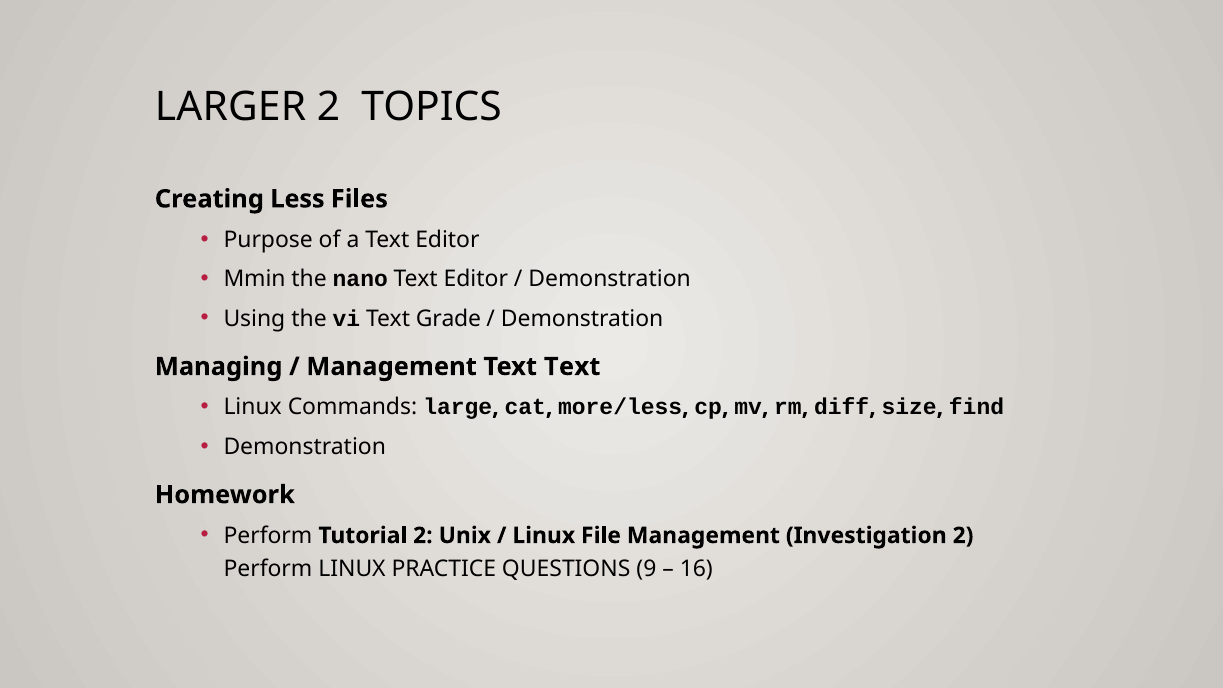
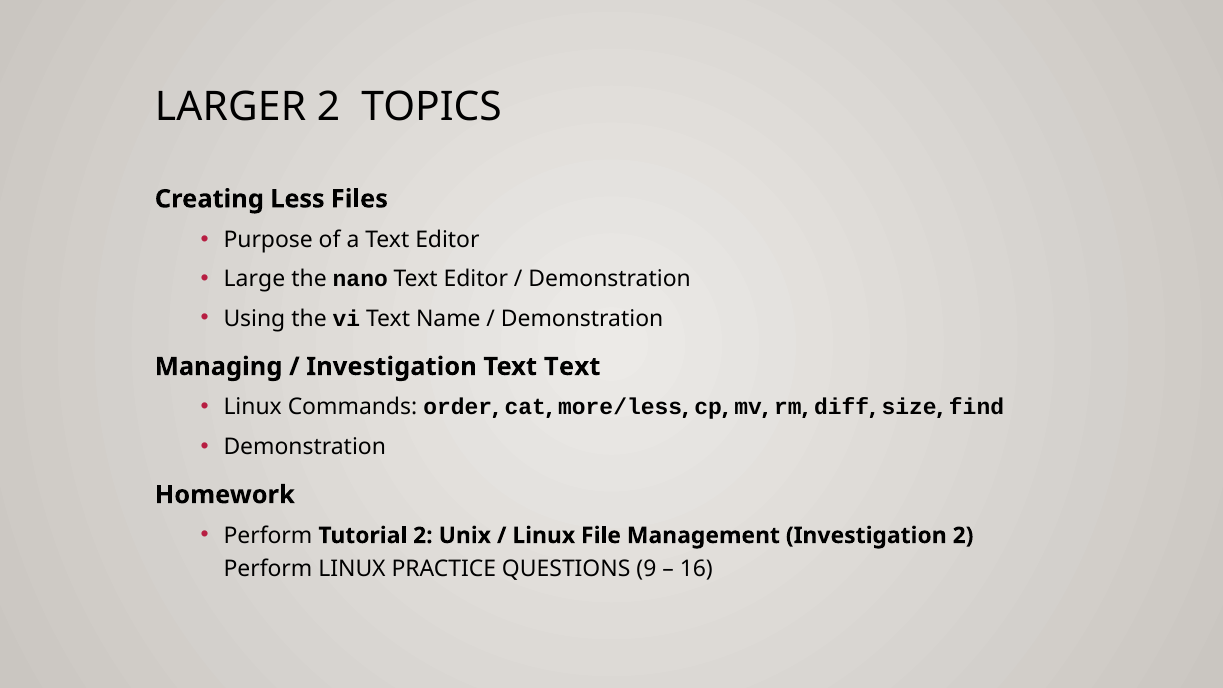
Mmin: Mmin -> Large
Grade: Grade -> Name
Management at (391, 367): Management -> Investigation
large: large -> order
